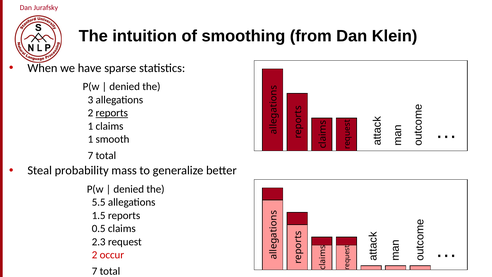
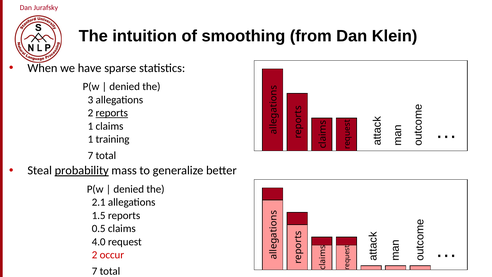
smooth: smooth -> training
probability underline: none -> present
5.5: 5.5 -> 2.1
2.3: 2.3 -> 4.0
